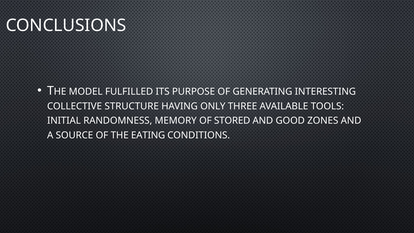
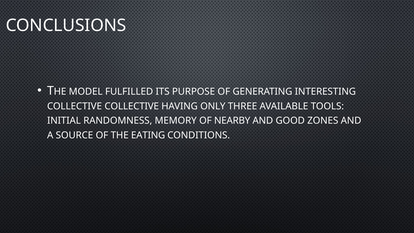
COLLECTIVE STRUCTURE: STRUCTURE -> COLLECTIVE
STORED: STORED -> NEARBY
